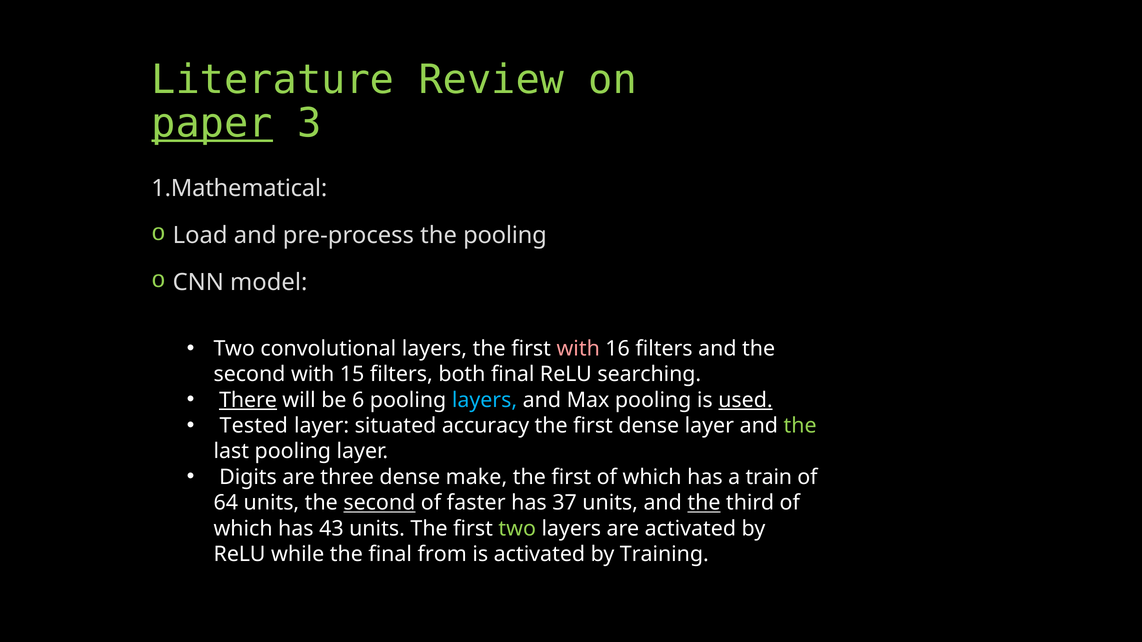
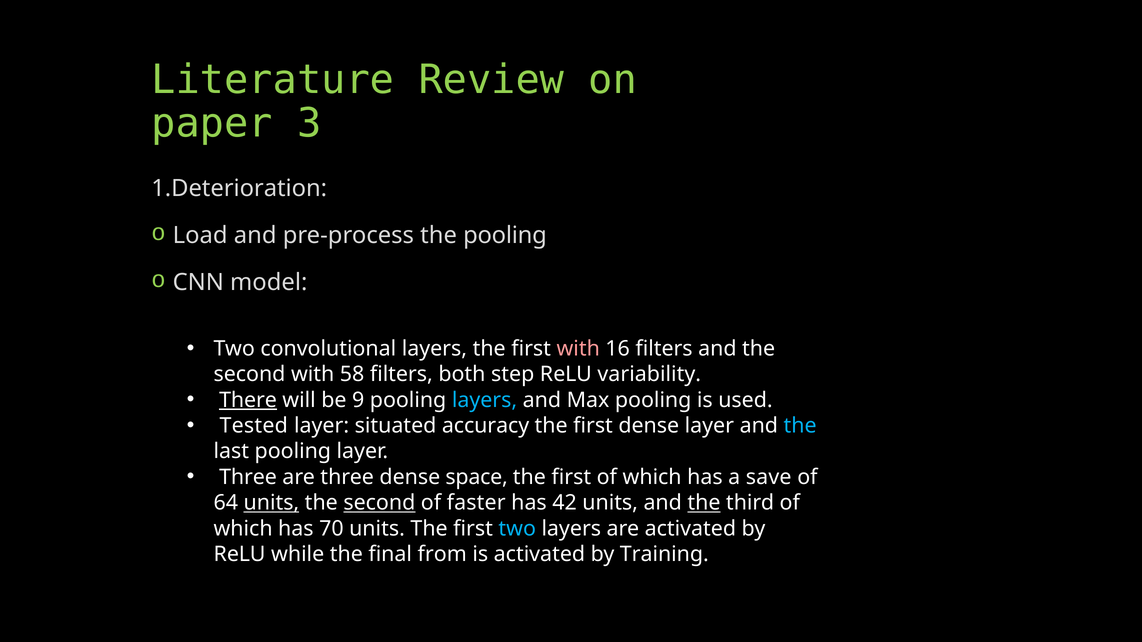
paper underline: present -> none
1.Mathematical: 1.Mathematical -> 1.Deterioration
15: 15 -> 58
both final: final -> step
searching: searching -> variability
6: 6 -> 9
used underline: present -> none
the at (800, 426) colour: light green -> light blue
Digits at (248, 477): Digits -> Three
make: make -> space
train: train -> save
units at (271, 503) underline: none -> present
37: 37 -> 42
43: 43 -> 70
two at (517, 529) colour: light green -> light blue
